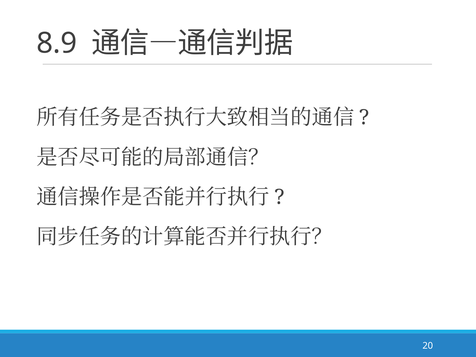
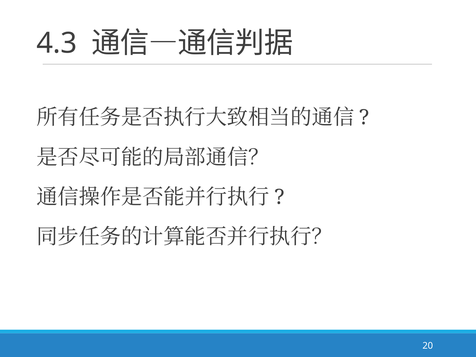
8.9: 8.9 -> 4.3
